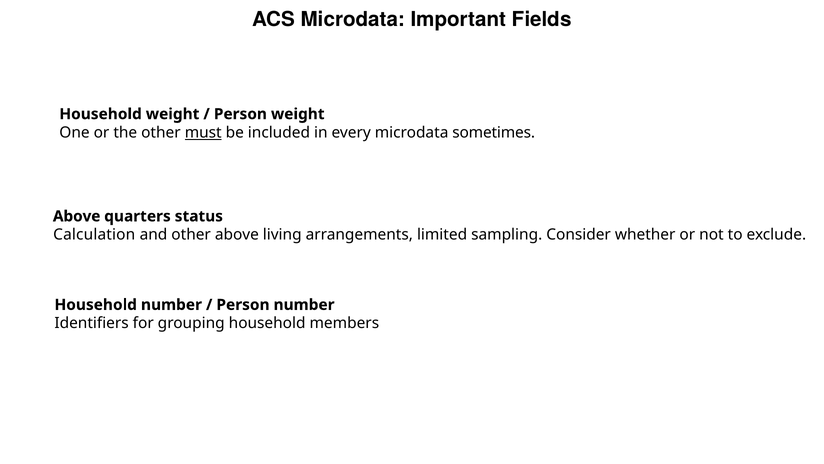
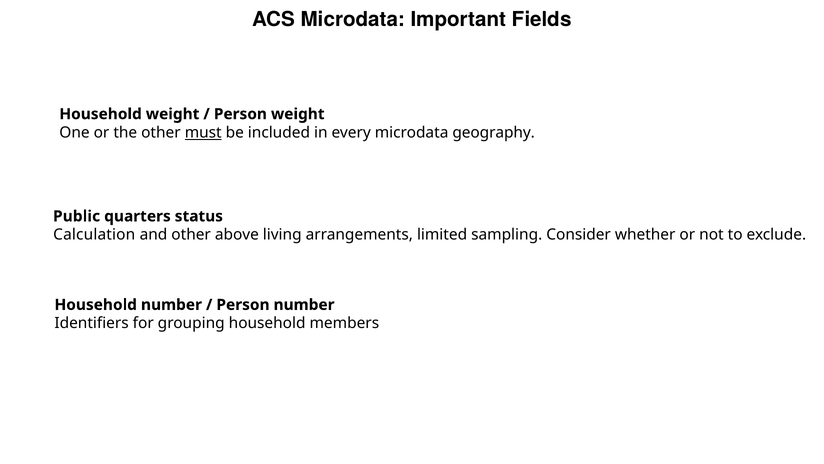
sometimes: sometimes -> geography
Above at (77, 216): Above -> Public
